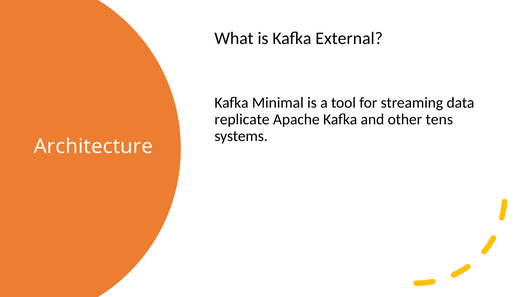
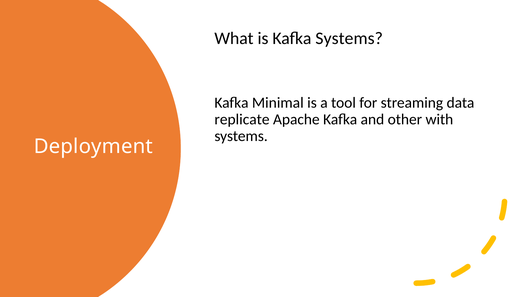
Kafka External: External -> Systems
tens: tens -> with
Architecture: Architecture -> Deployment
